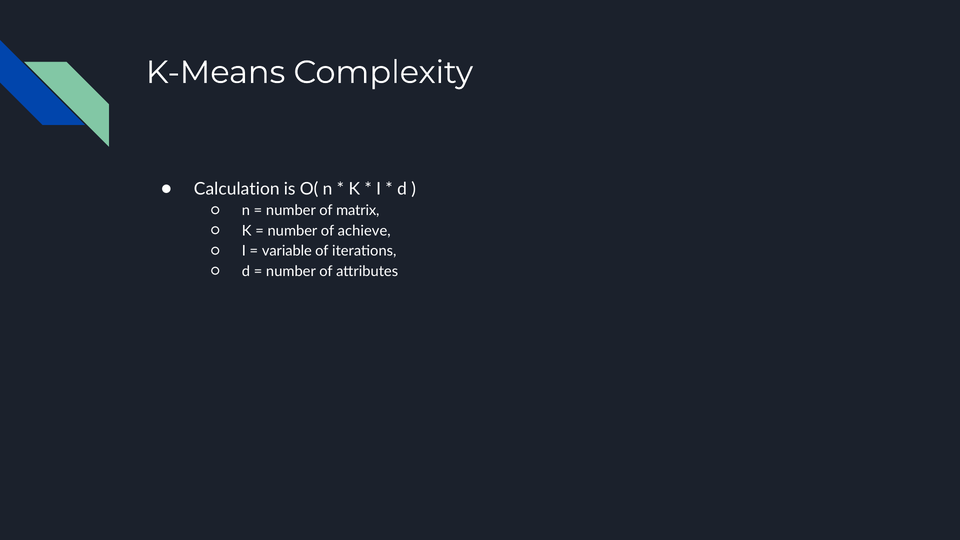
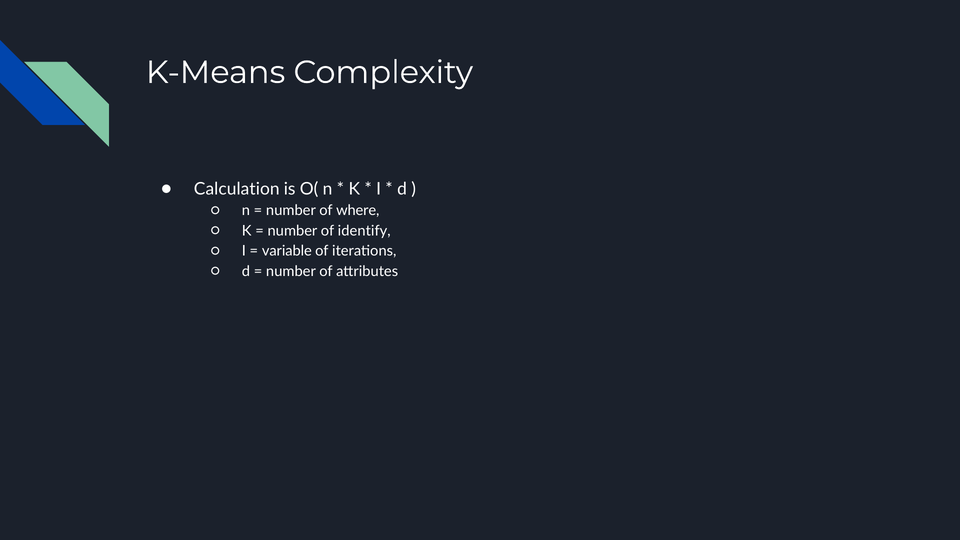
matrix: matrix -> where
achieve: achieve -> identify
